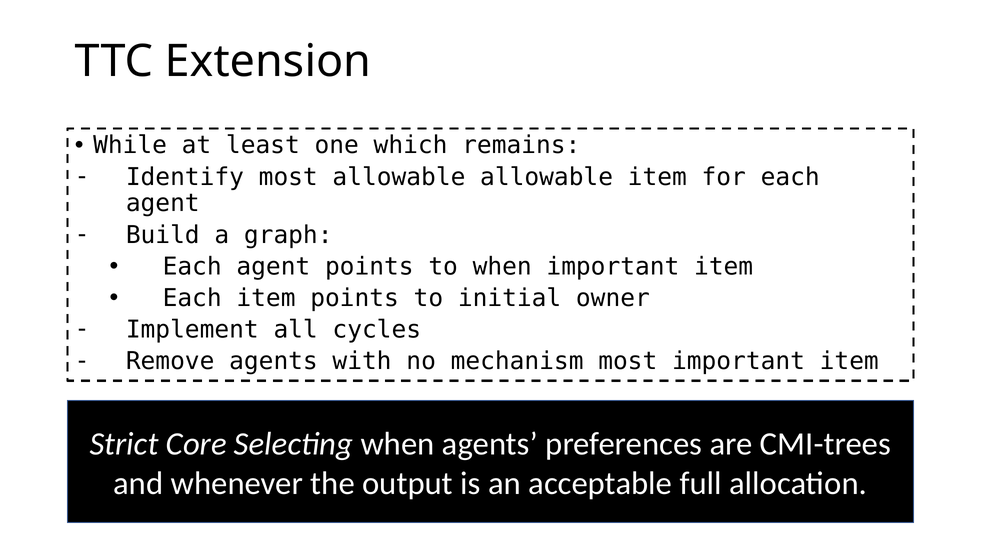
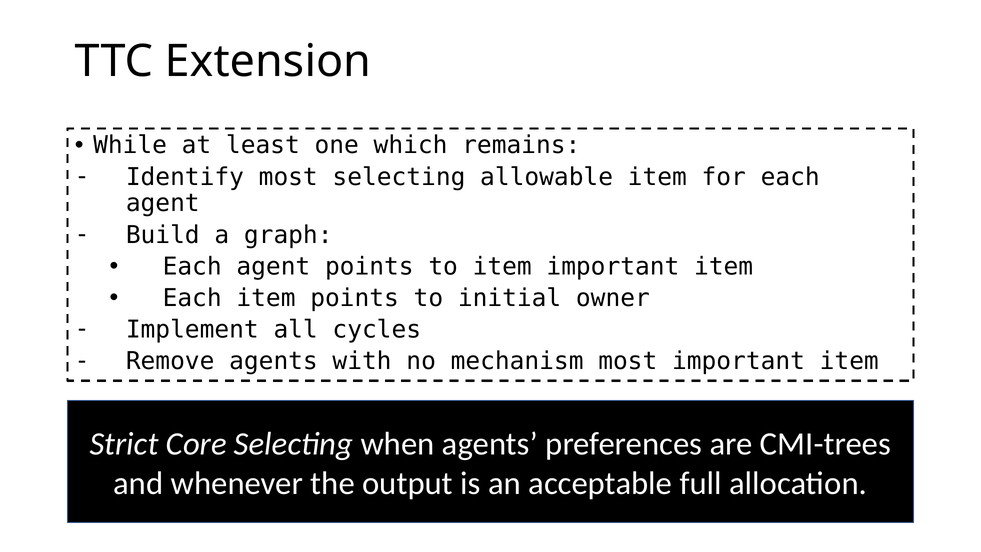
most allowable: allowable -> selecting
to when: when -> item
